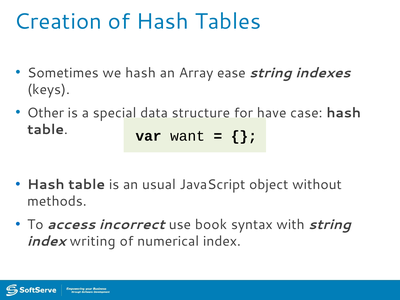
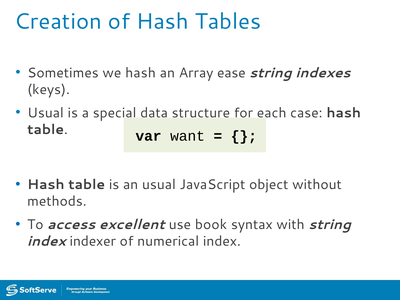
Other at (46, 113): Other -> Usual
have: have -> each
incorrect: incorrect -> excellent
writing: writing -> indexer
